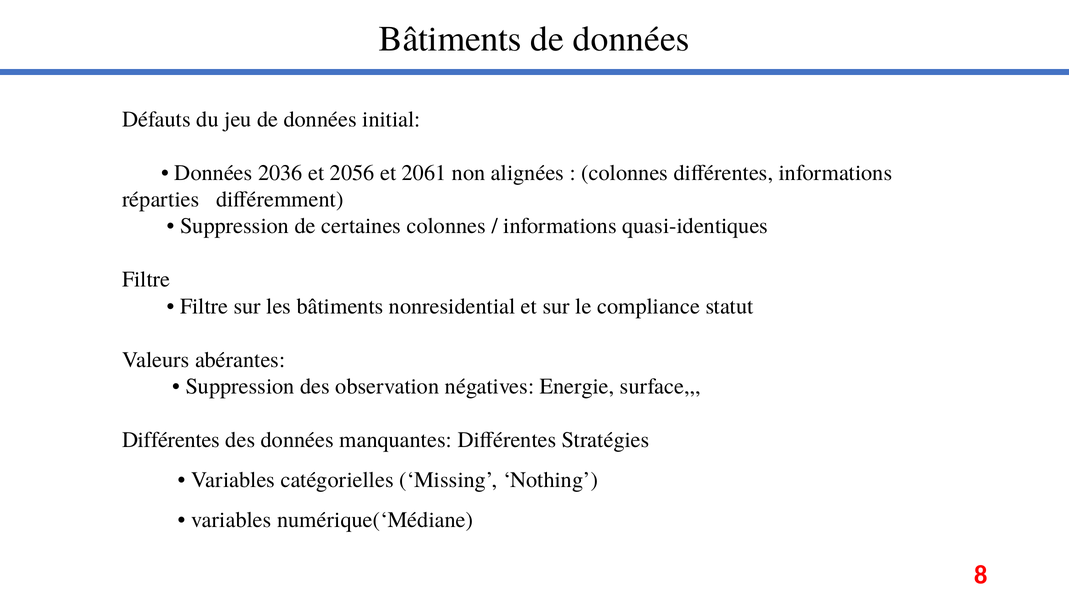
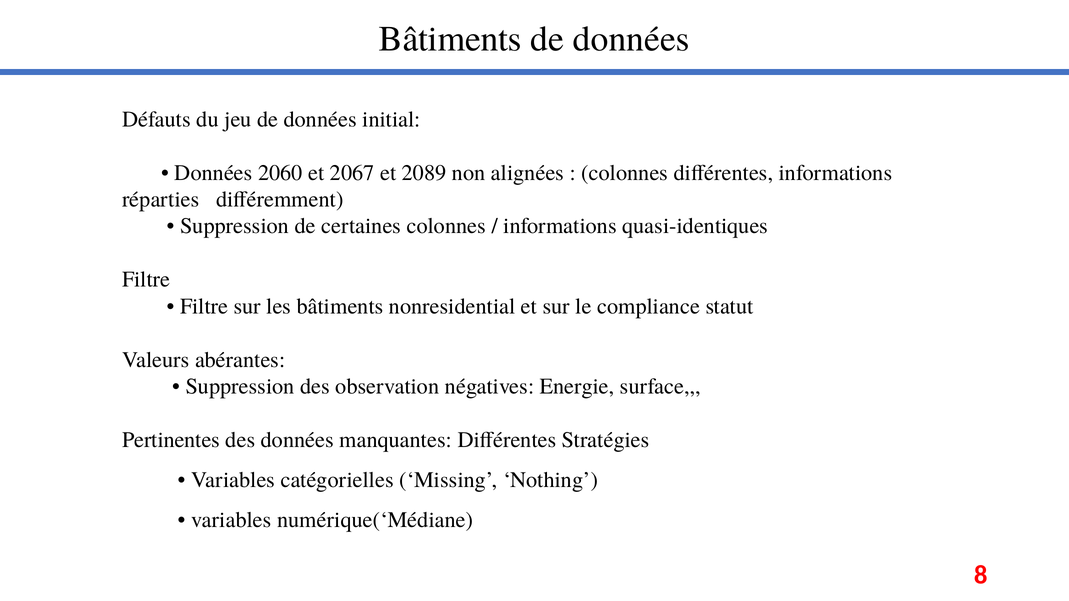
2036: 2036 -> 2060
2056: 2056 -> 2067
2061: 2061 -> 2089
Différentes at (171, 440): Différentes -> Pertinentes
